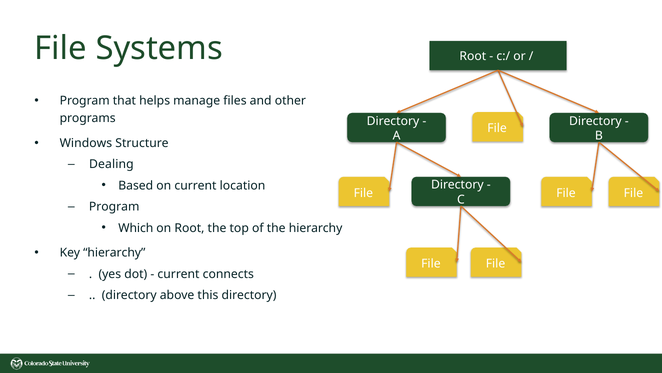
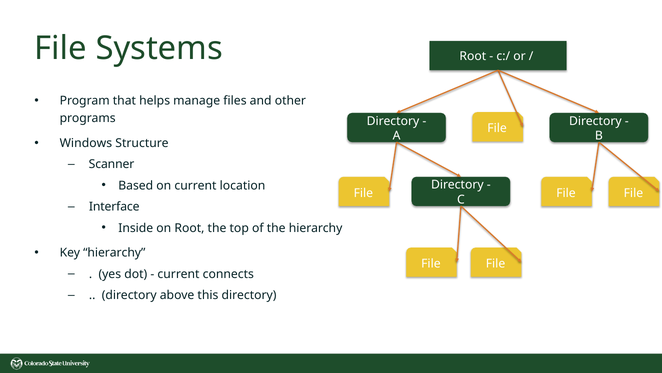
Dealing: Dealing -> Scanner
Program at (114, 206): Program -> Interface
Which: Which -> Inside
